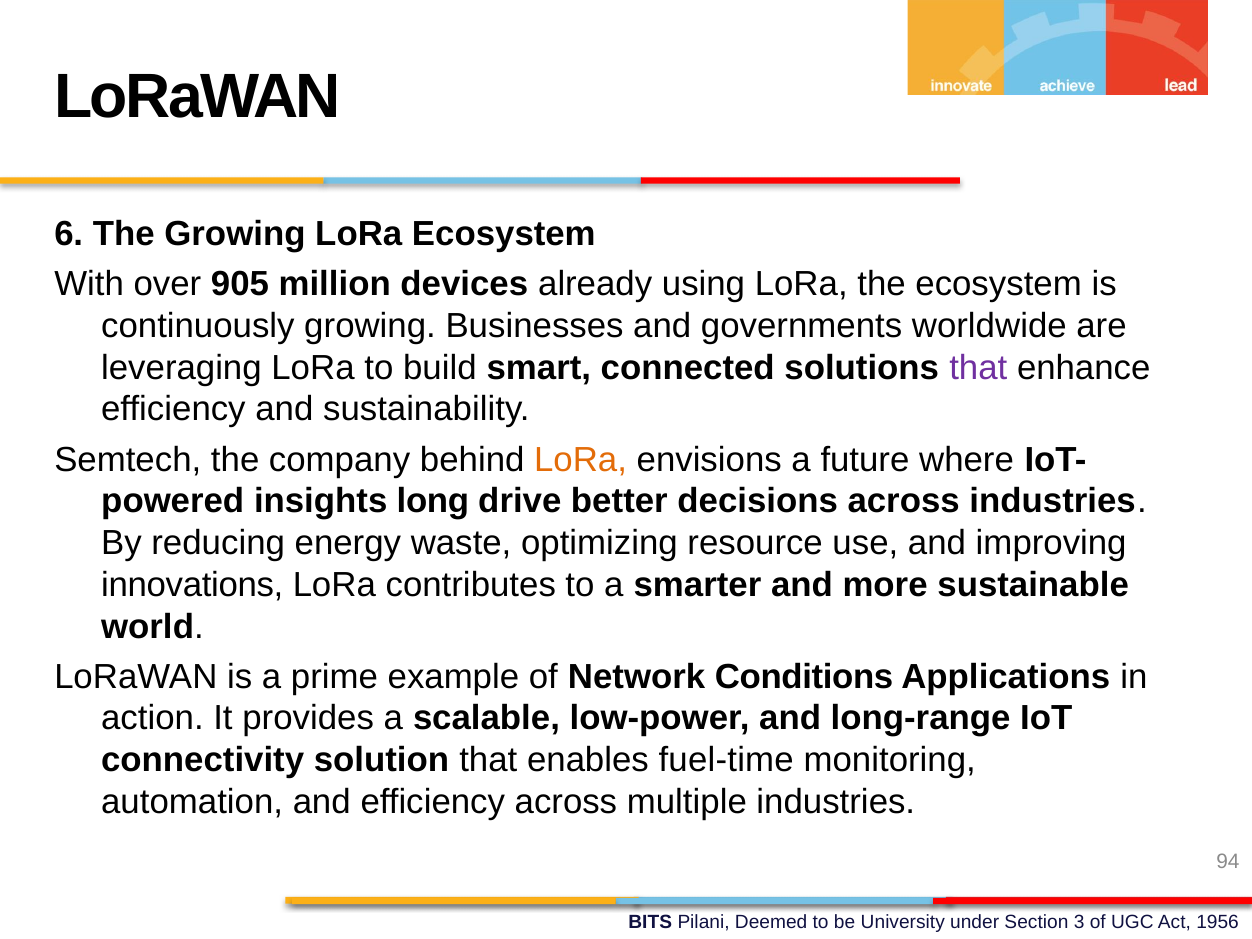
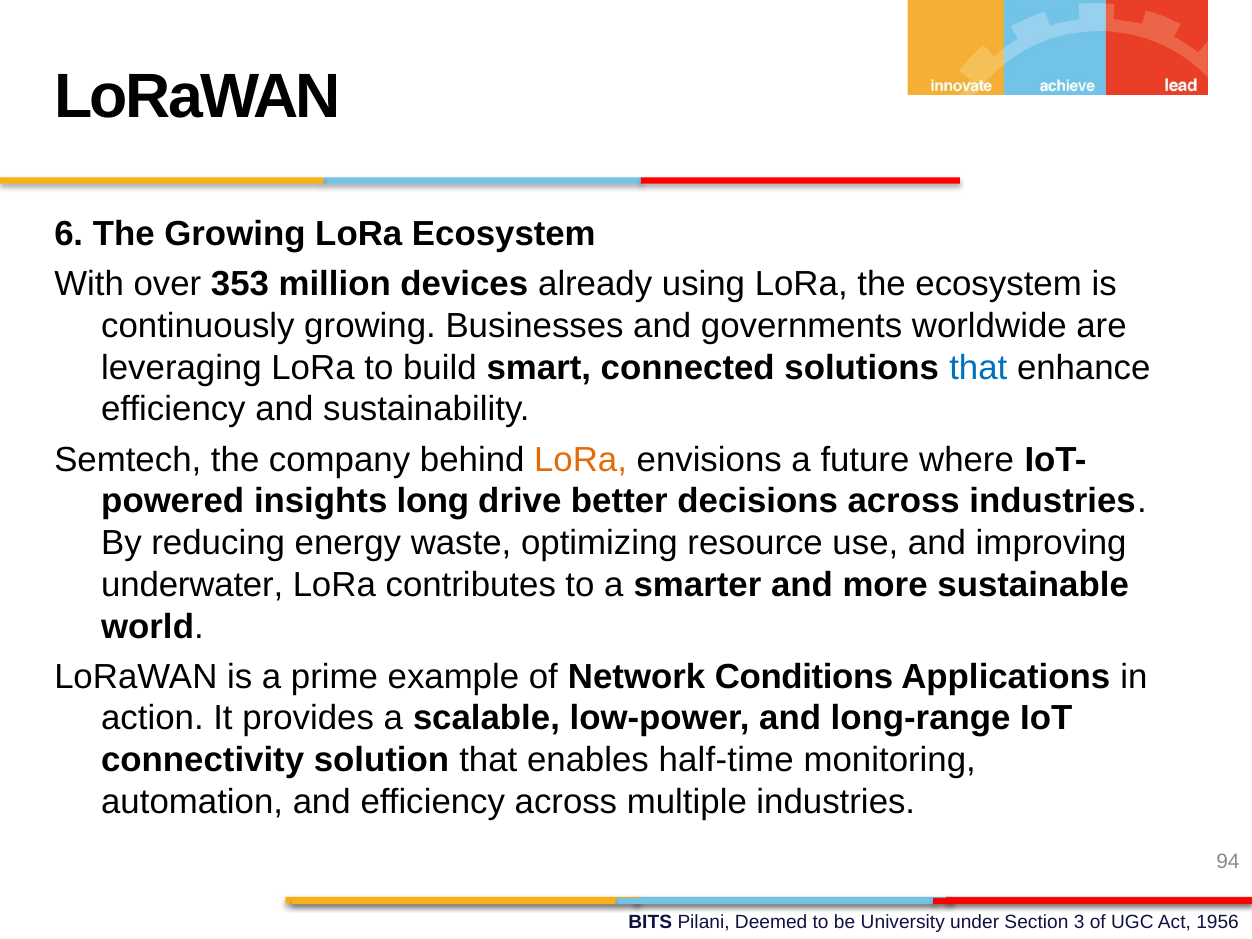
905: 905 -> 353
that at (978, 368) colour: purple -> blue
innovations: innovations -> underwater
fuel-time: fuel-time -> half-time
